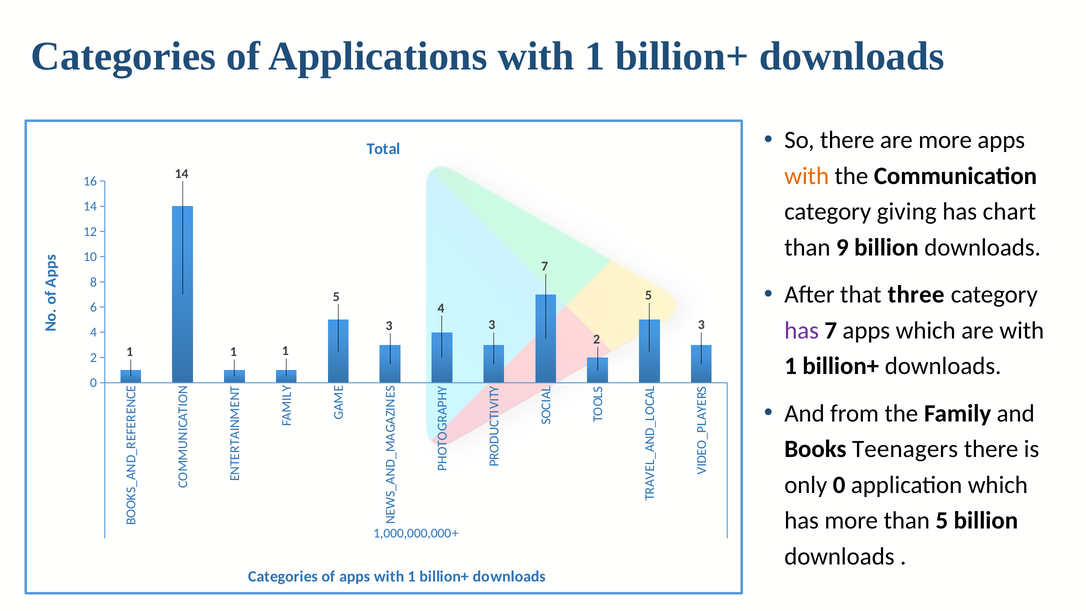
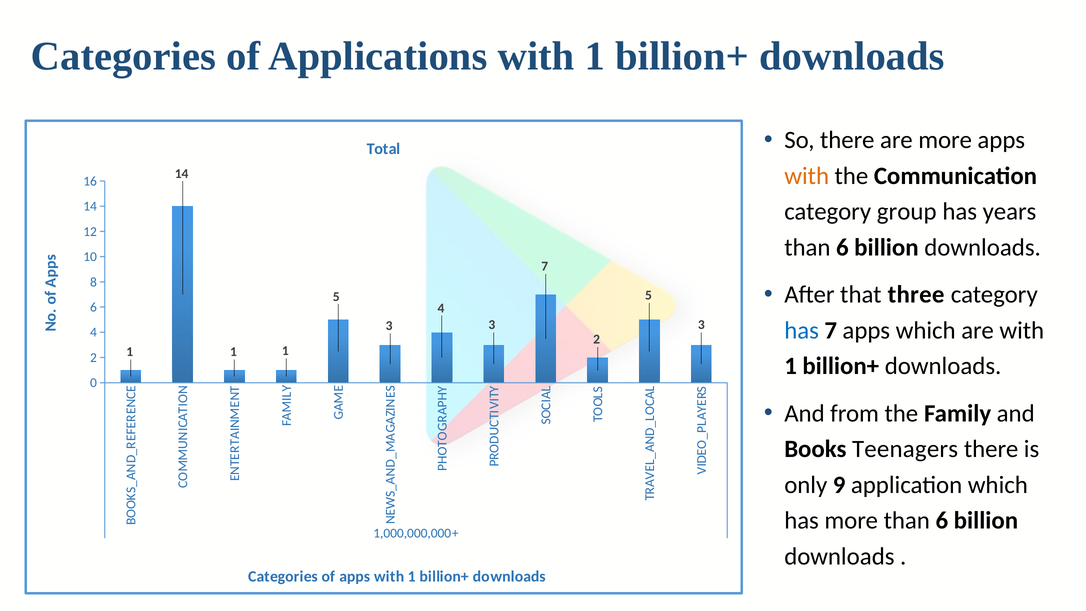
giving: giving -> group
chart: chart -> years
9 at (842, 248): 9 -> 6
has at (802, 330) colour: purple -> blue
only 0: 0 -> 9
more than 5: 5 -> 6
